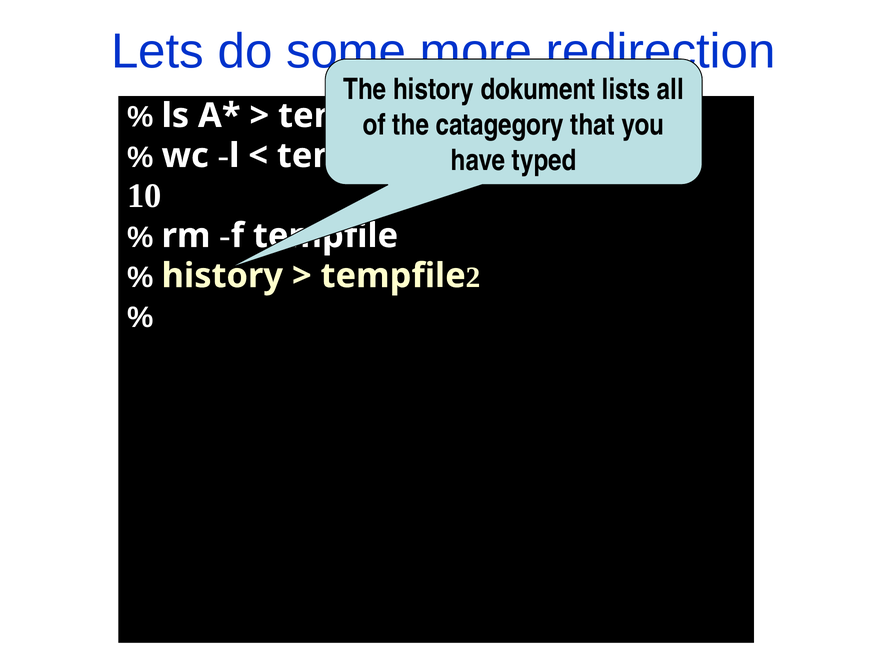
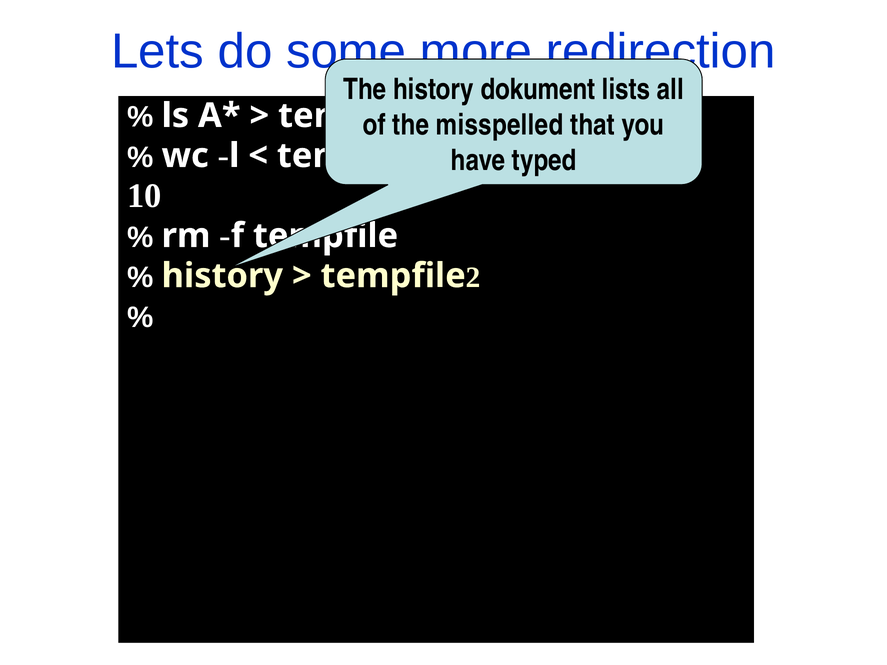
catagegory: catagegory -> misspelled
